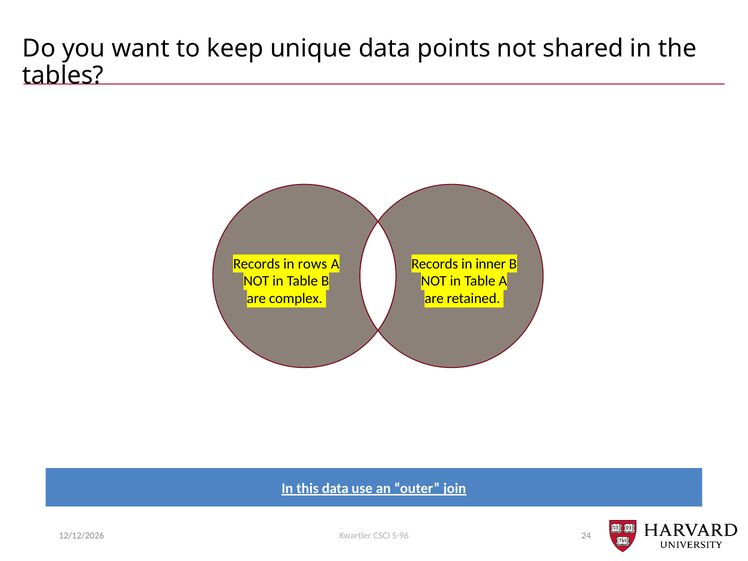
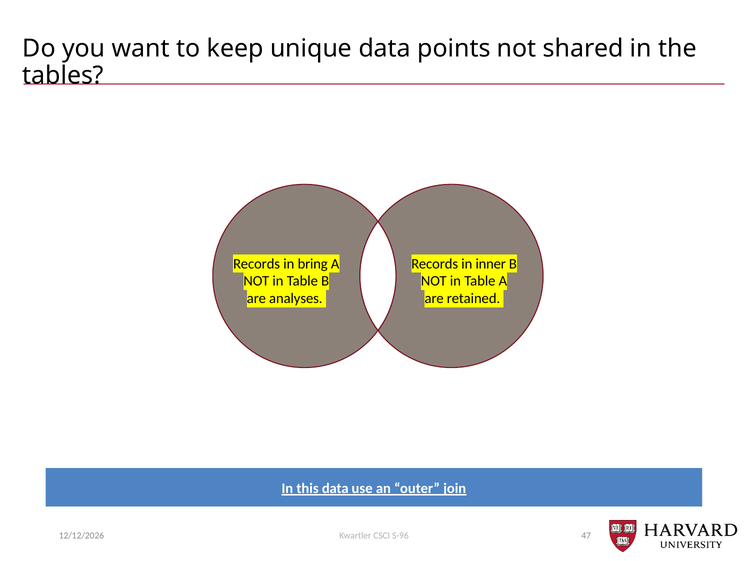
rows: rows -> bring
complex: complex -> analyses
24: 24 -> 47
